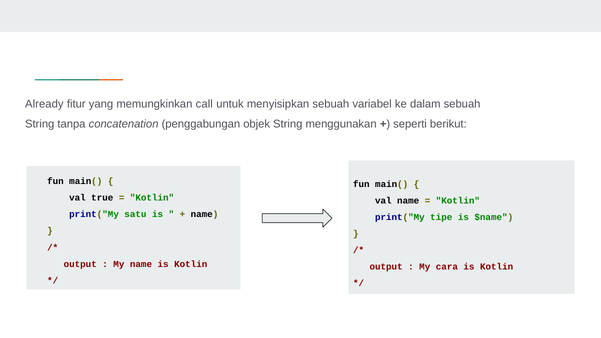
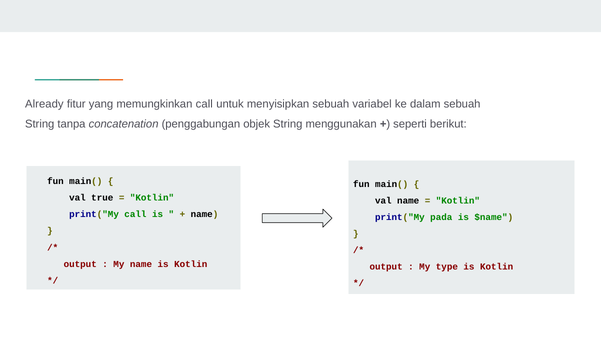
print("My satu: satu -> call
tipe: tipe -> pada
cara: cara -> type
